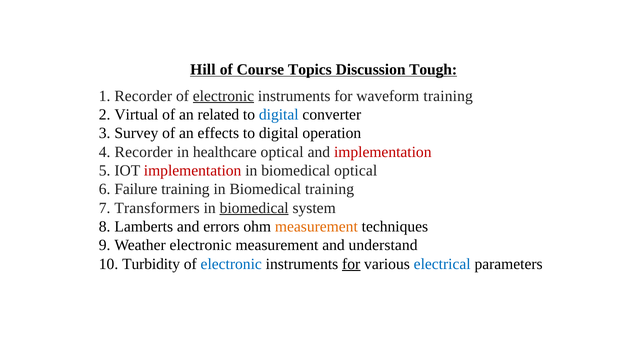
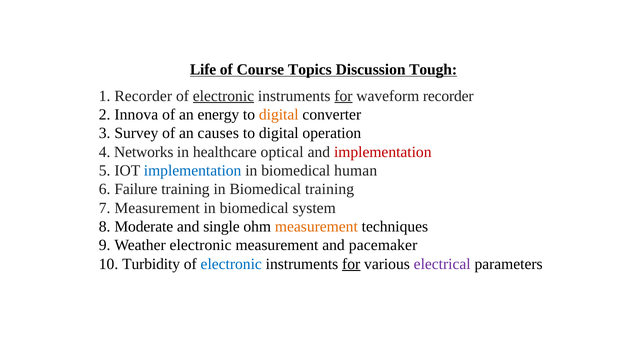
Hill: Hill -> Life
for at (343, 96) underline: none -> present
waveform training: training -> recorder
Virtual: Virtual -> Innova
related: related -> energy
digital at (279, 115) colour: blue -> orange
effects: effects -> causes
Recorder at (144, 152): Recorder -> Networks
implementation at (193, 170) colour: red -> blue
biomedical optical: optical -> human
Transformers at (157, 208): Transformers -> Measurement
biomedical at (254, 208) underline: present -> none
Lamberts: Lamberts -> Moderate
errors: errors -> single
understand: understand -> pacemaker
electrical colour: blue -> purple
